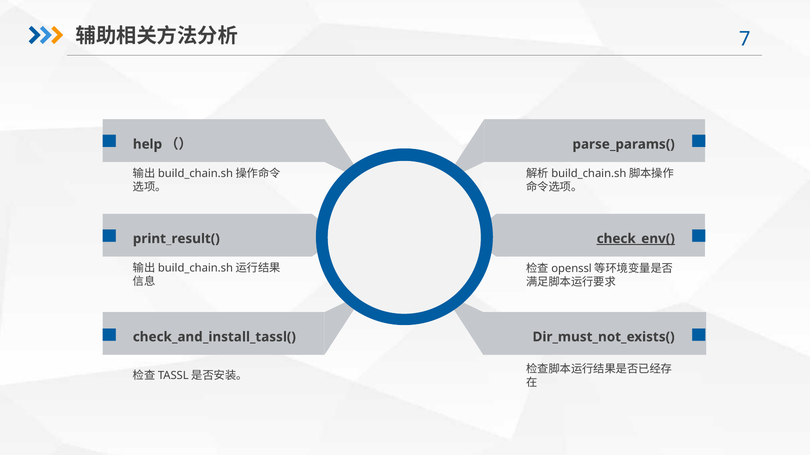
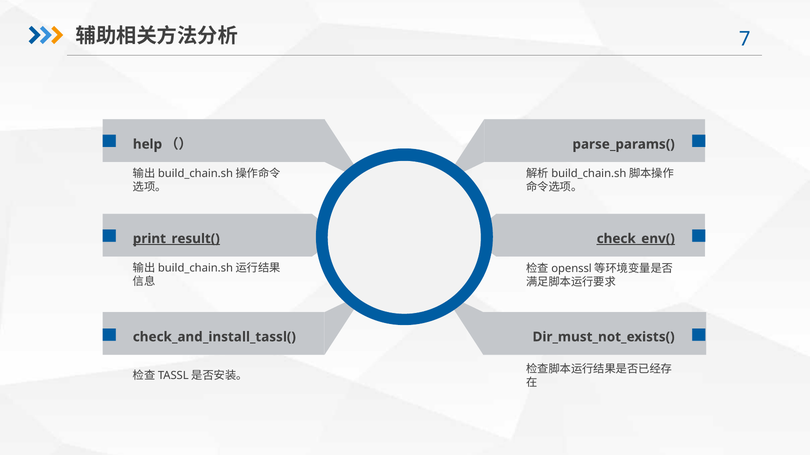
print_result( underline: none -> present
